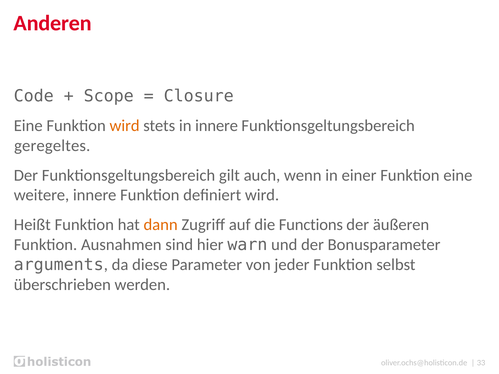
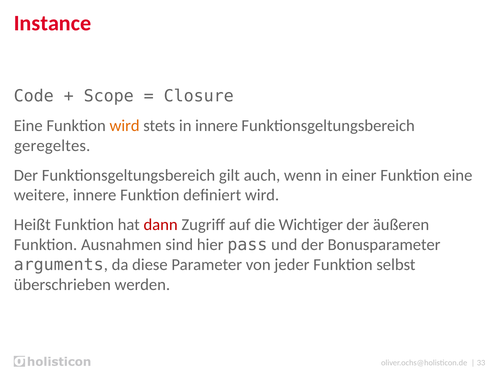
Anderen: Anderen -> Instance
dann colour: orange -> red
Functions: Functions -> Wichtiger
warn: warn -> pass
